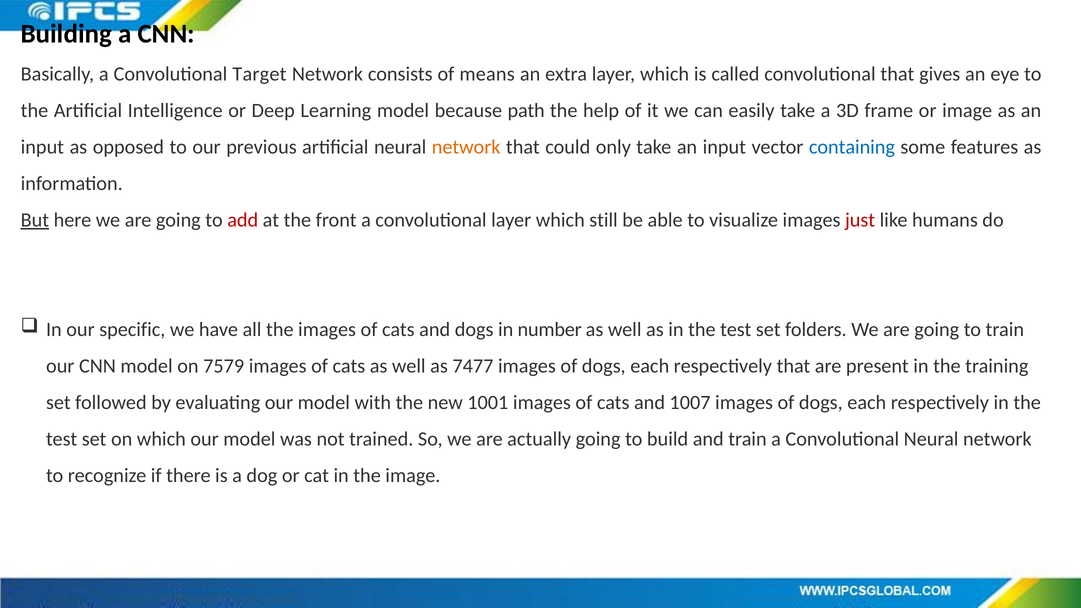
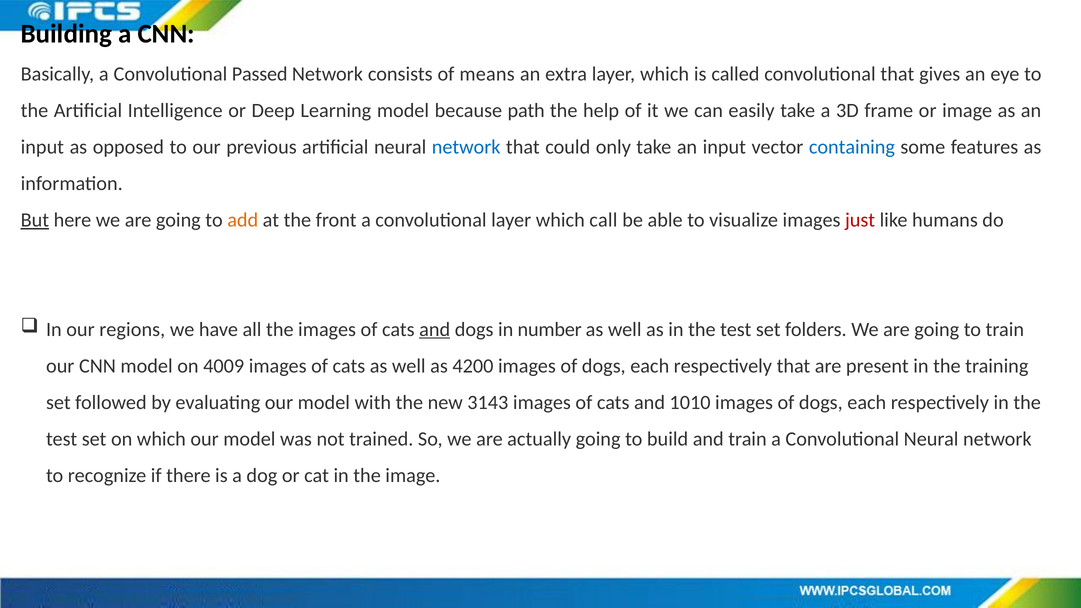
Target: Target -> Passed
network at (466, 147) colour: orange -> blue
add colour: red -> orange
still: still -> call
specific: specific -> regions
and at (435, 329) underline: none -> present
7579: 7579 -> 4009
7477: 7477 -> 4200
1001: 1001 -> 3143
1007: 1007 -> 1010
